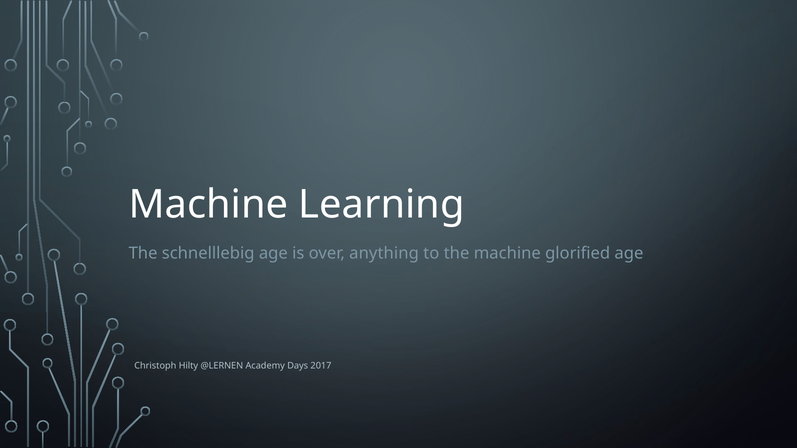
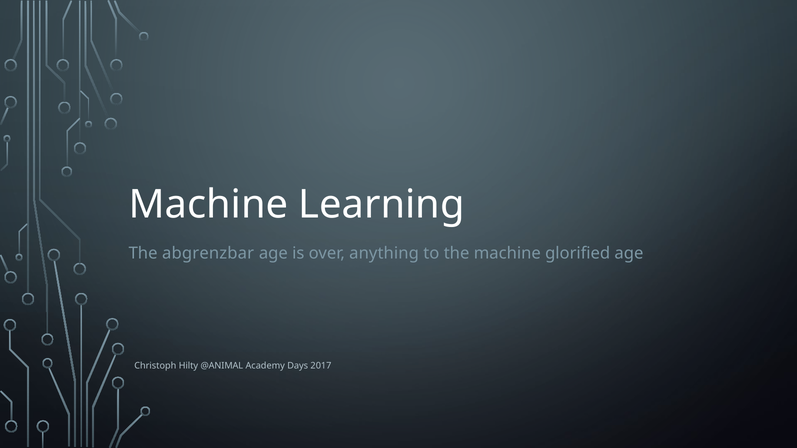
schnelllebig: schnelllebig -> abgrenzbar
@LERNEN: @LERNEN -> @ANIMAL
